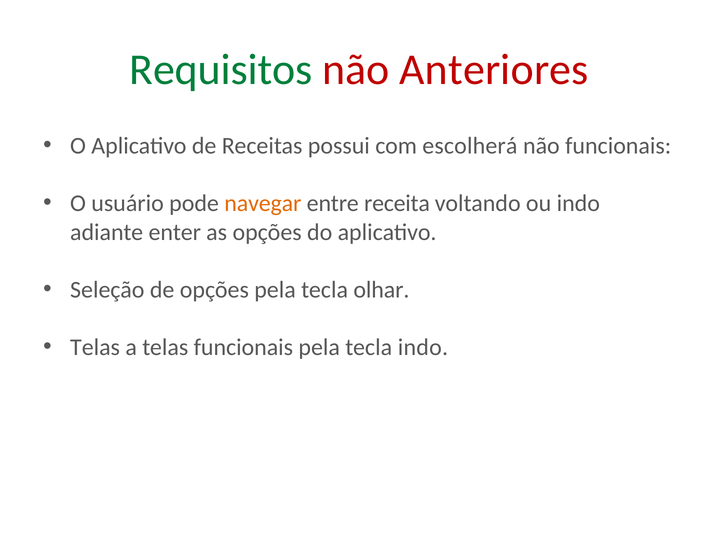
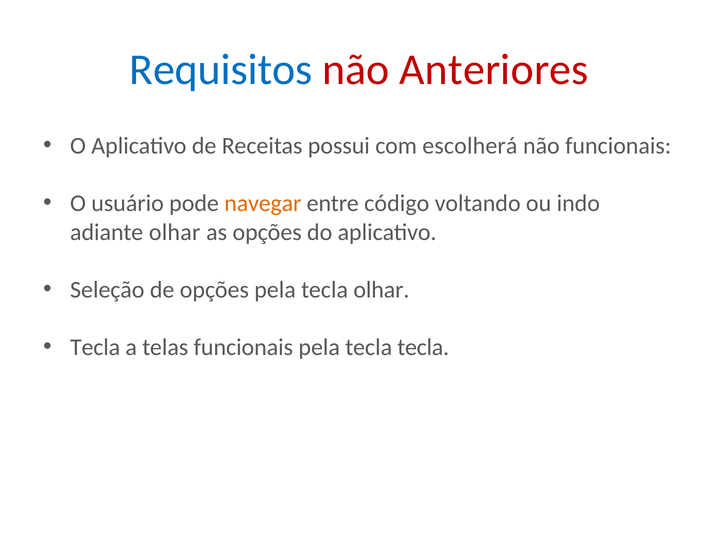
Requisitos colour: green -> blue
receita: receita -> código
adiante enter: enter -> olhar
Telas at (95, 347): Telas -> Tecla
tecla indo: indo -> tecla
